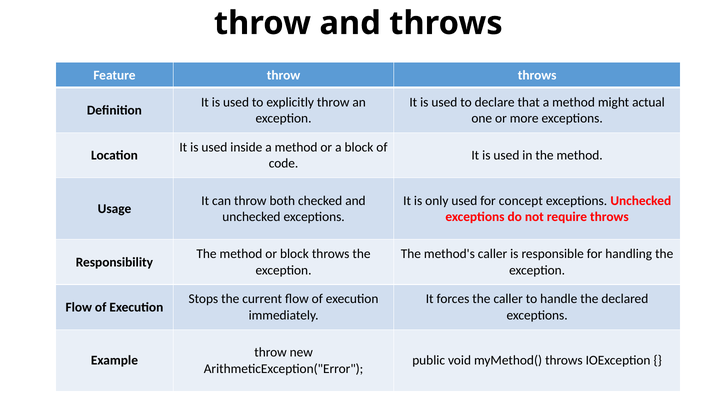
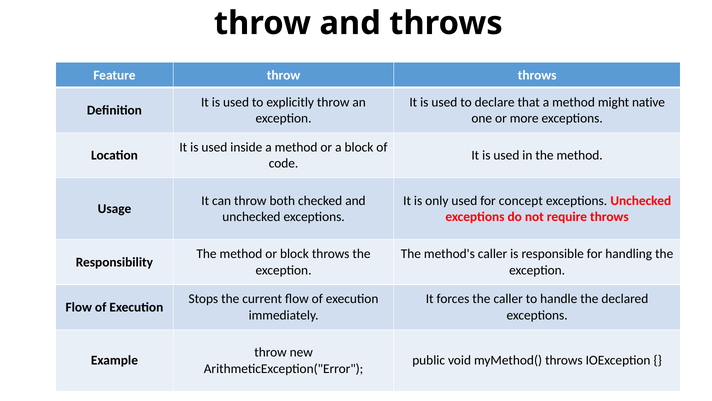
actual: actual -> native
